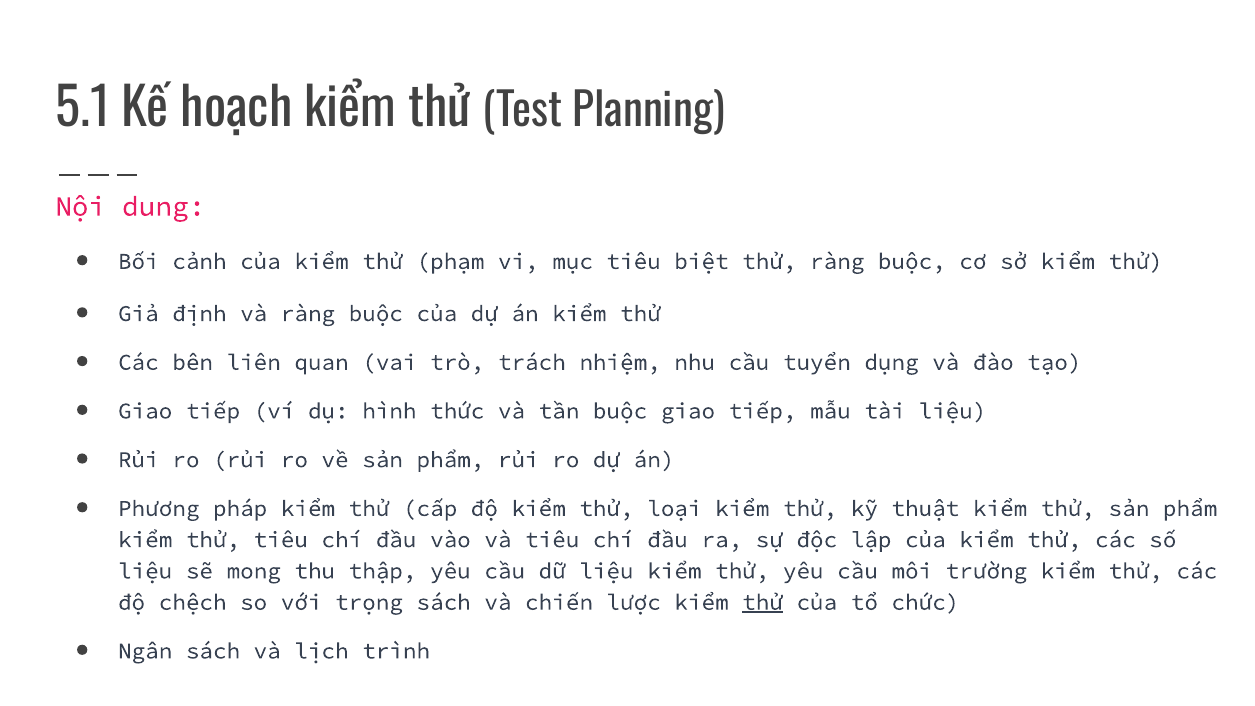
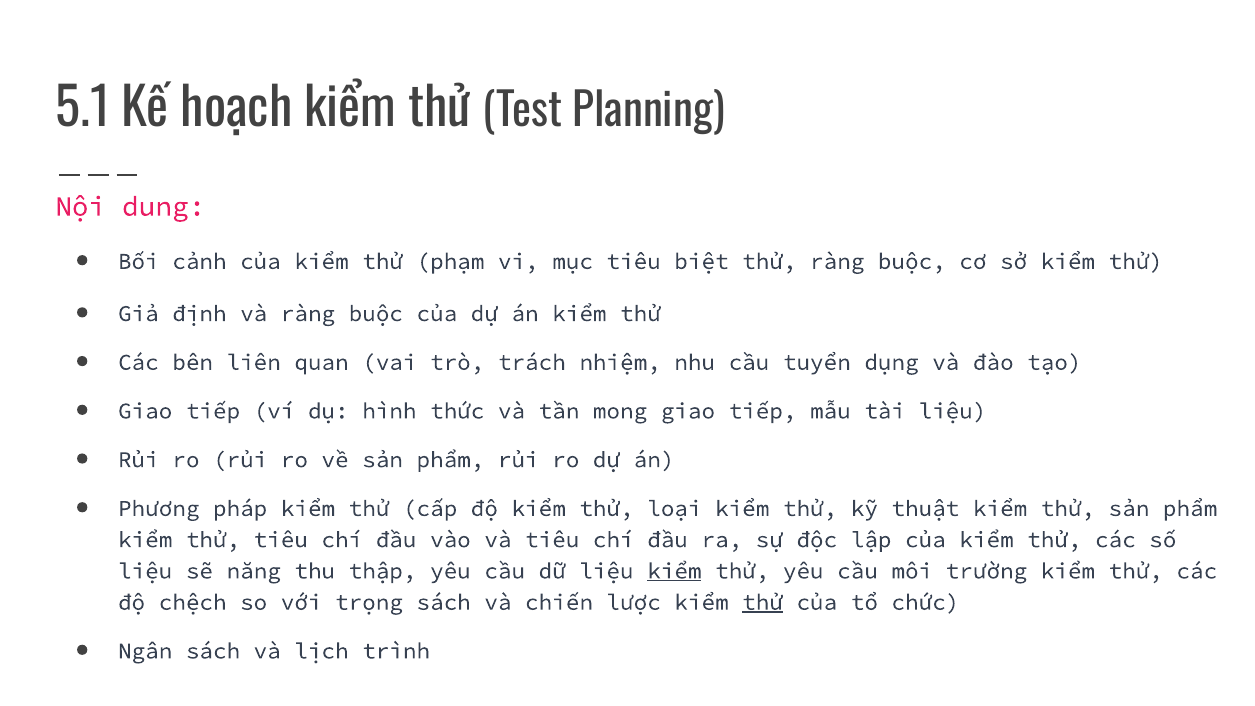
tần buộc: buộc -> mong
mong: mong -> năng
kiểm at (674, 571) underline: none -> present
